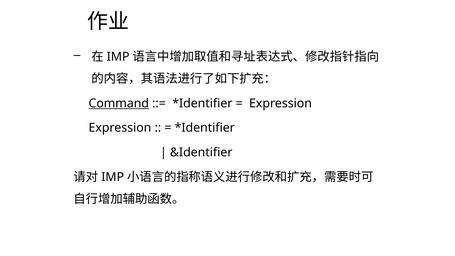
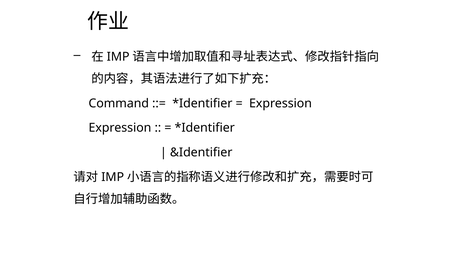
Command underline: present -> none
